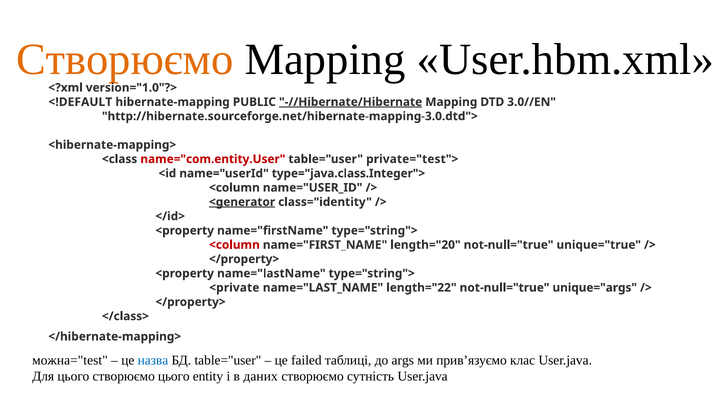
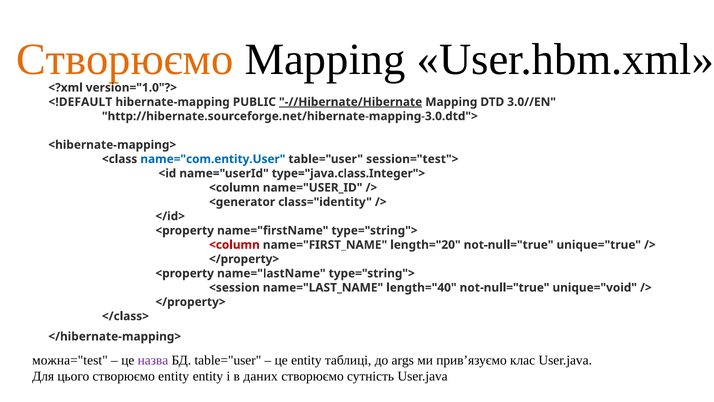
name="com.entity.User colour: red -> blue
private="test">: private="test"> -> session="test">
<generator underline: present -> none
<private: <private -> <session
length="22: length="22 -> length="40
unique="args: unique="args -> unique="void
назва colour: blue -> purple
це failed: failed -> entity
створюємо цього: цього -> entity
